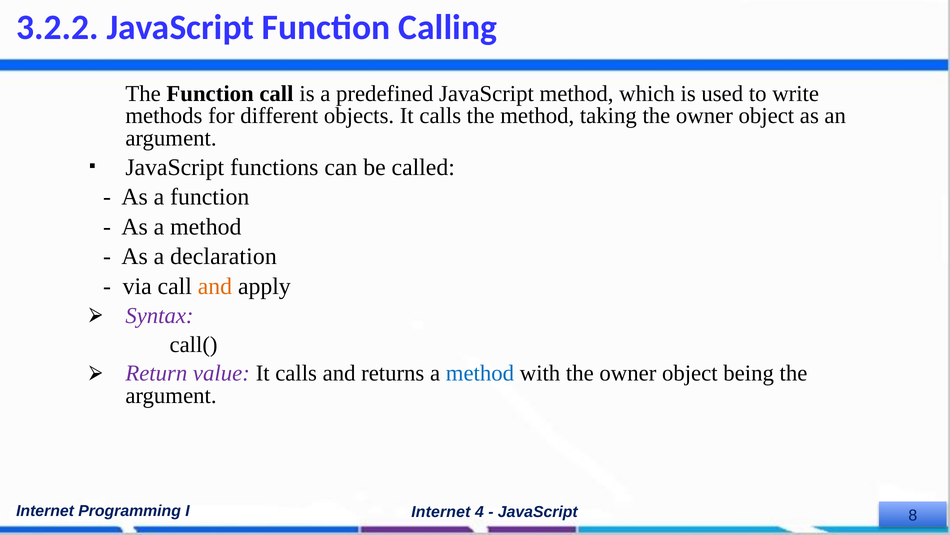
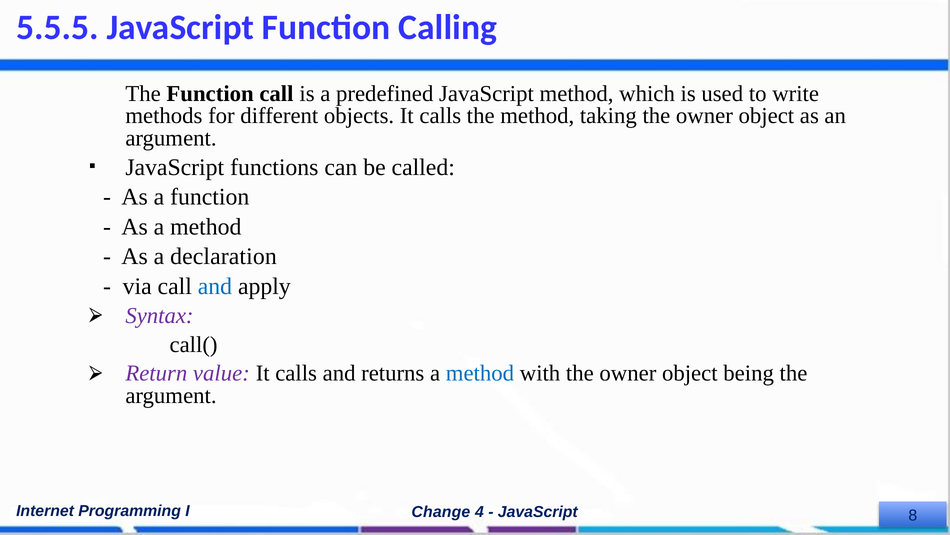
3.2.2: 3.2.2 -> 5.5.5
and at (215, 286) colour: orange -> blue
I Internet: Internet -> Change
